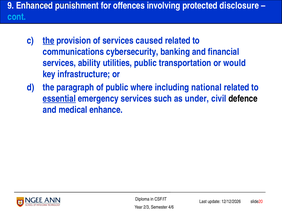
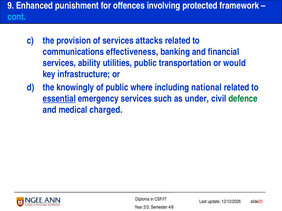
disclosure: disclosure -> framework
the at (49, 41) underline: present -> none
caused: caused -> attacks
cybersecurity: cybersecurity -> effectiveness
paragraph: paragraph -> knowingly
defence colour: black -> green
enhance: enhance -> charged
